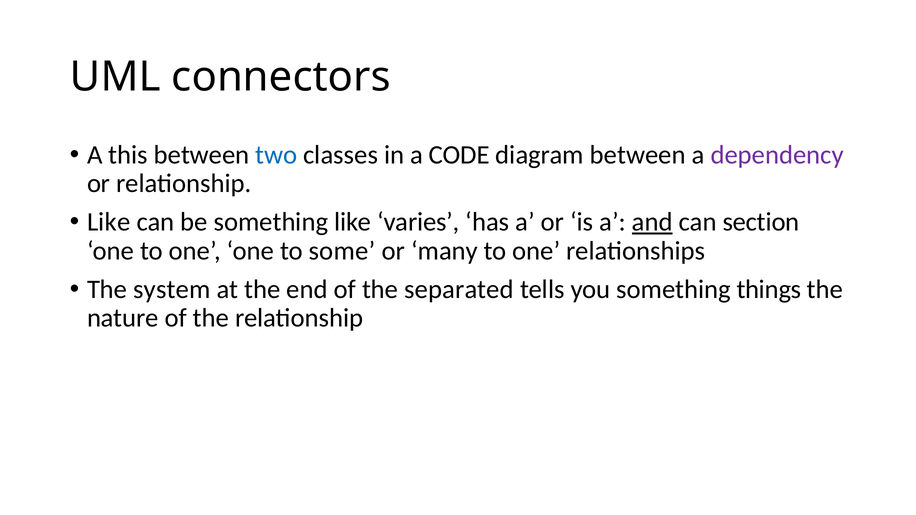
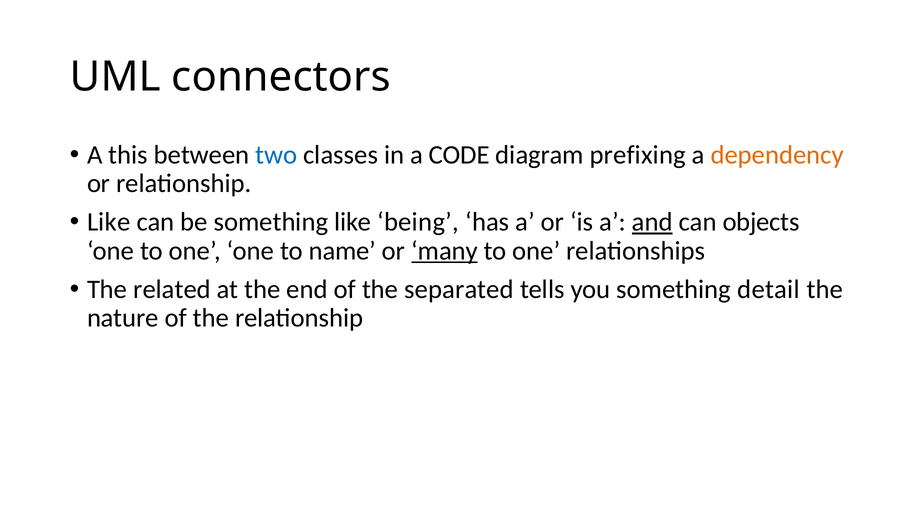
diagram between: between -> prefixing
dependency colour: purple -> orange
varies: varies -> being
section: section -> objects
some: some -> name
many underline: none -> present
system: system -> related
things: things -> detail
